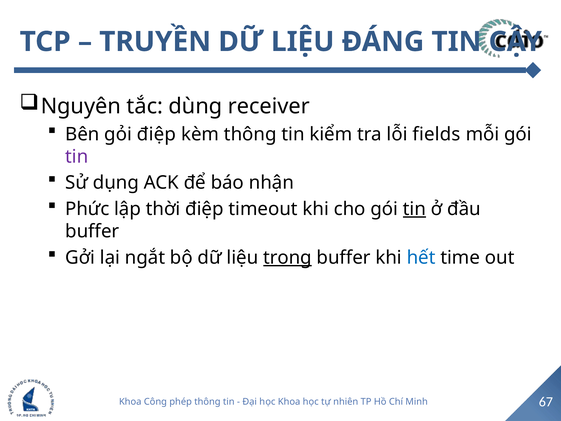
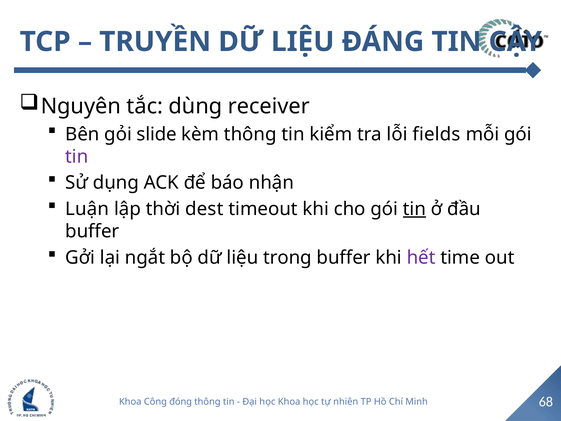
gỏi điệp: điệp -> slide
Phức: Phức -> Luận
thời điệp: điệp -> dest
trong underline: present -> none
hết colour: blue -> purple
phép: phép -> đóng
67: 67 -> 68
